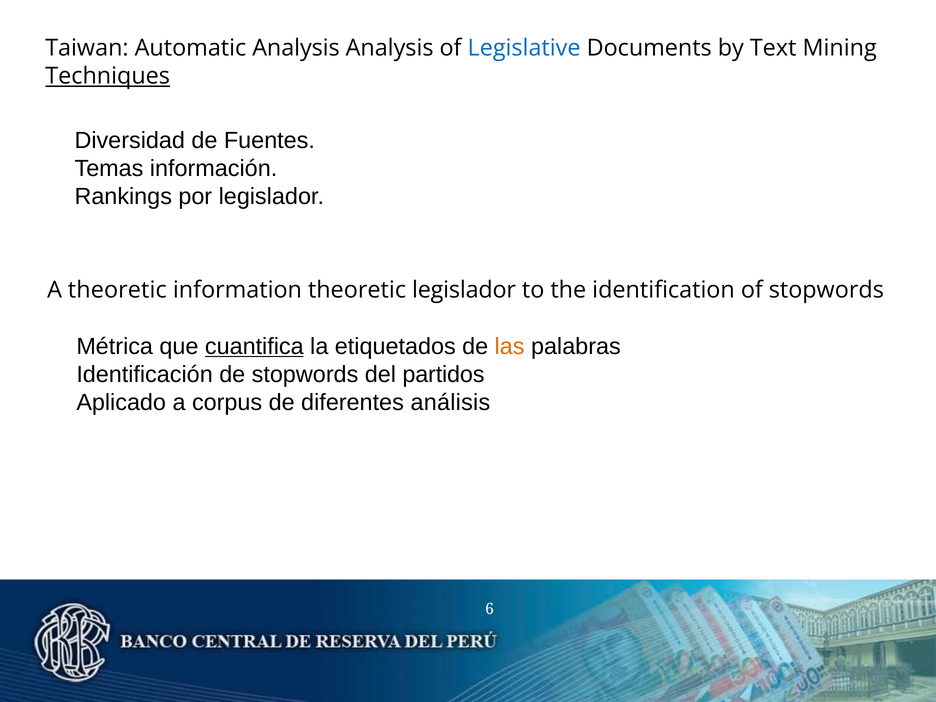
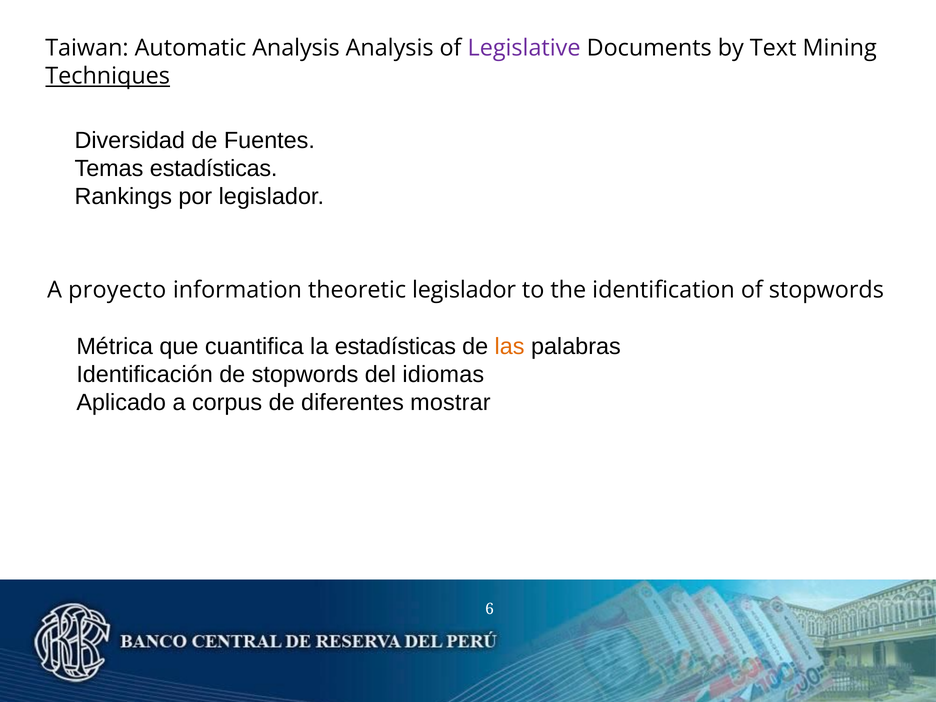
Legislative colour: blue -> purple
información at (214, 169): información -> estadísticas
A theoretic: theoretic -> proyecto
cuantifica underline: present -> none
la etiquetados: etiquetados -> estadísticas
partidos: partidos -> idiomas
análisis: análisis -> mostrar
